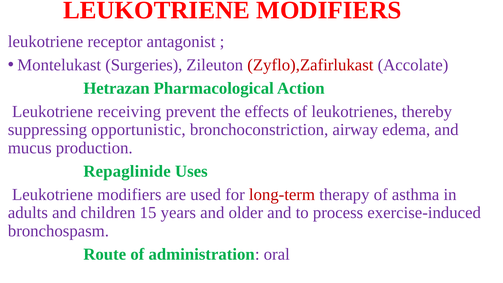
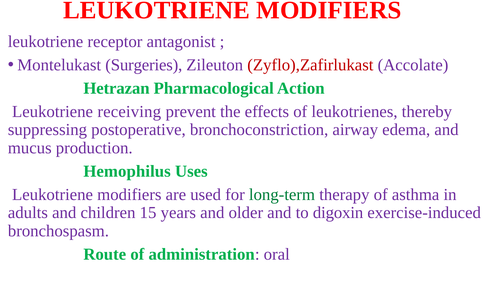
opportunistic: opportunistic -> postoperative
Repaglinide: Repaglinide -> Hemophilus
long-term colour: red -> green
process: process -> digoxin
